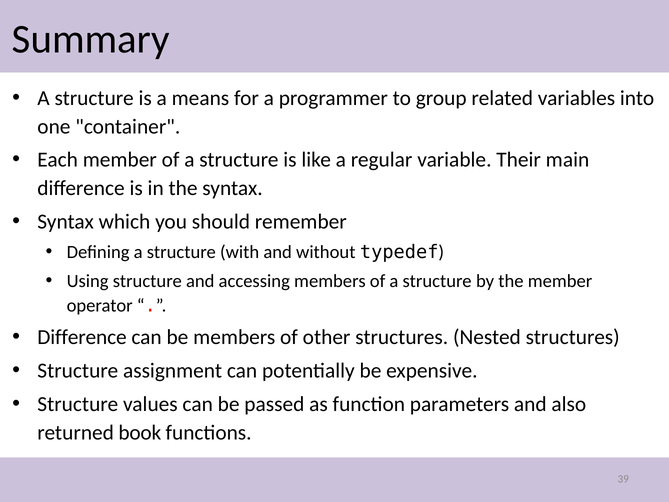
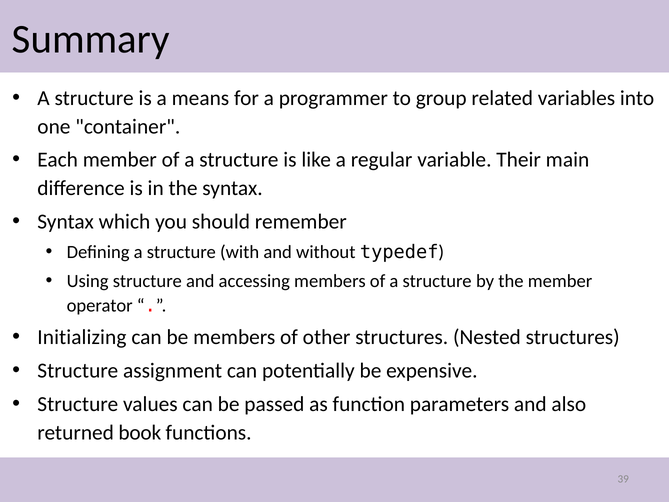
Difference at (82, 337): Difference -> Initializing
